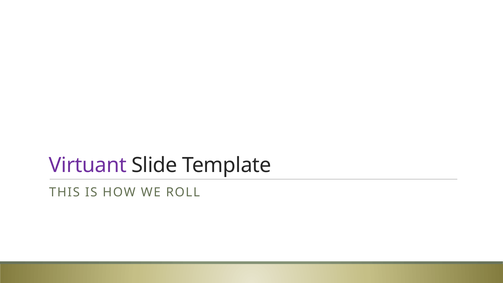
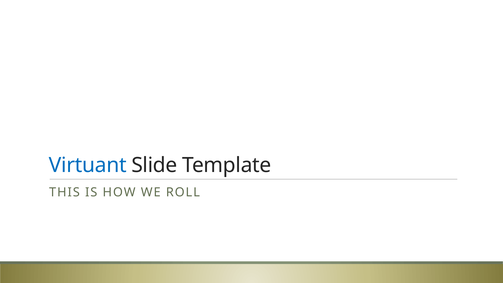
Virtuant colour: purple -> blue
